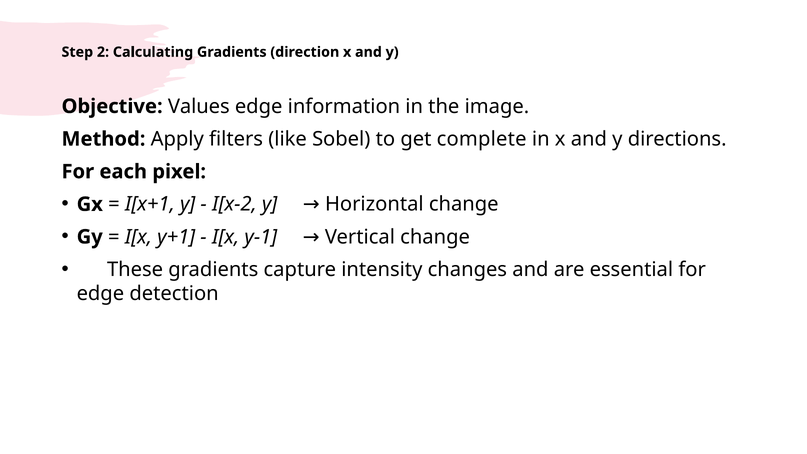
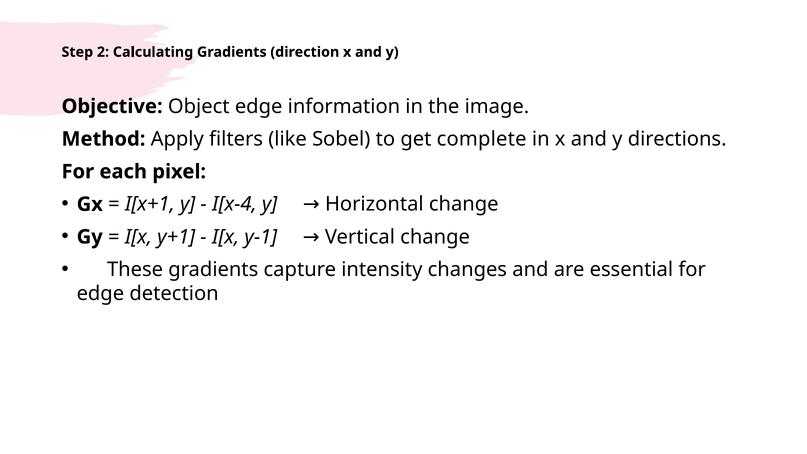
Values: Values -> Object
I[x−2: I[x−2 -> I[x−4
